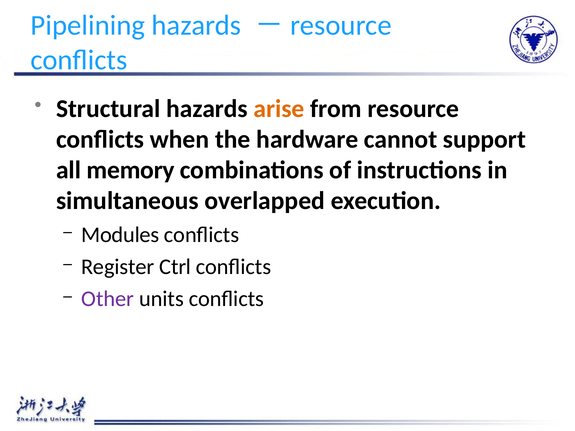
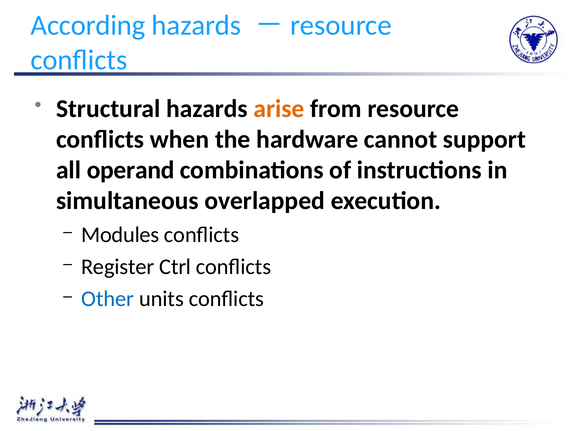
Pipelining: Pipelining -> According
memory: memory -> operand
Other colour: purple -> blue
